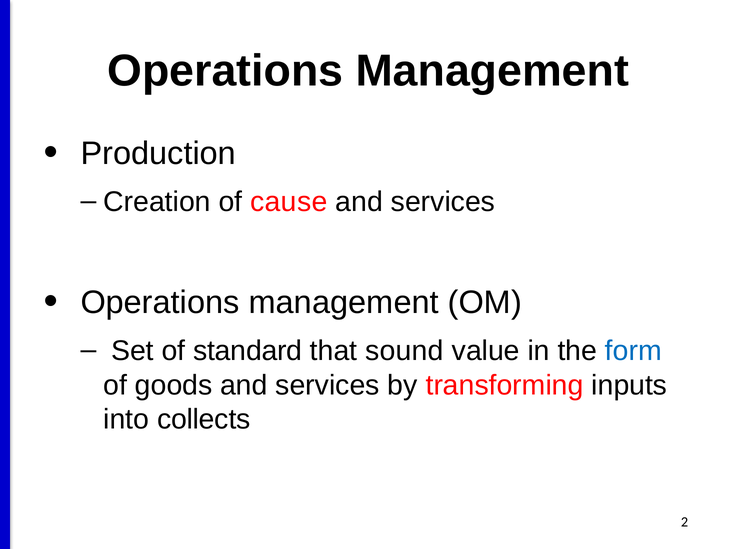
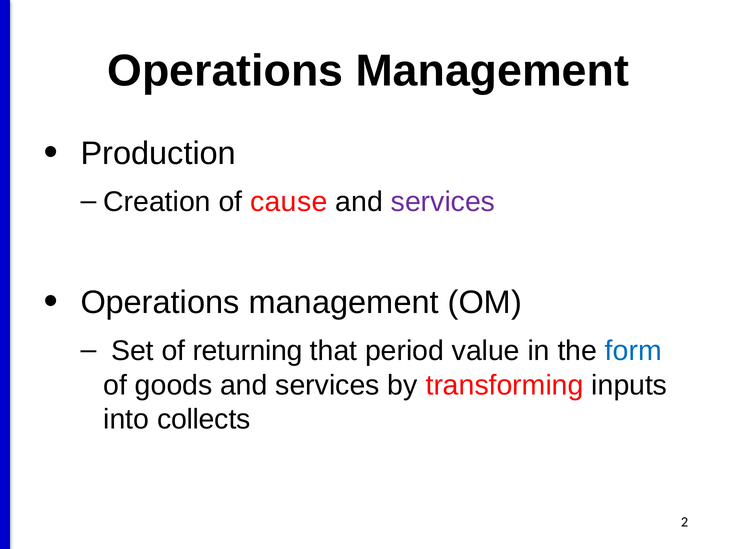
services at (443, 202) colour: black -> purple
standard: standard -> returning
sound: sound -> period
